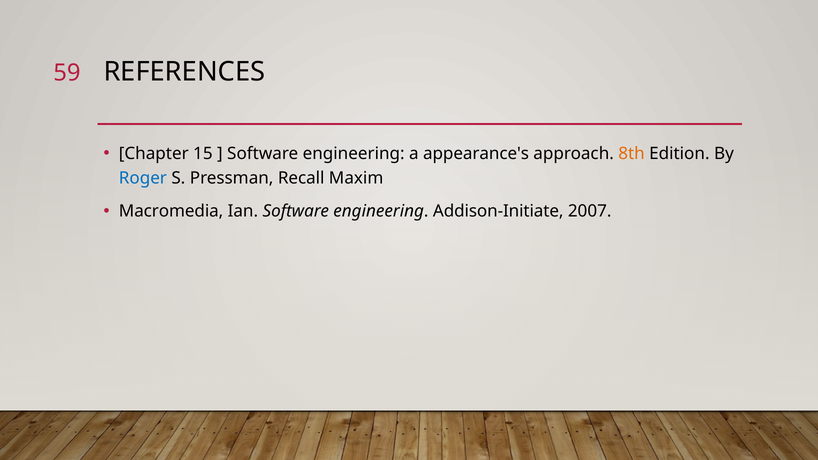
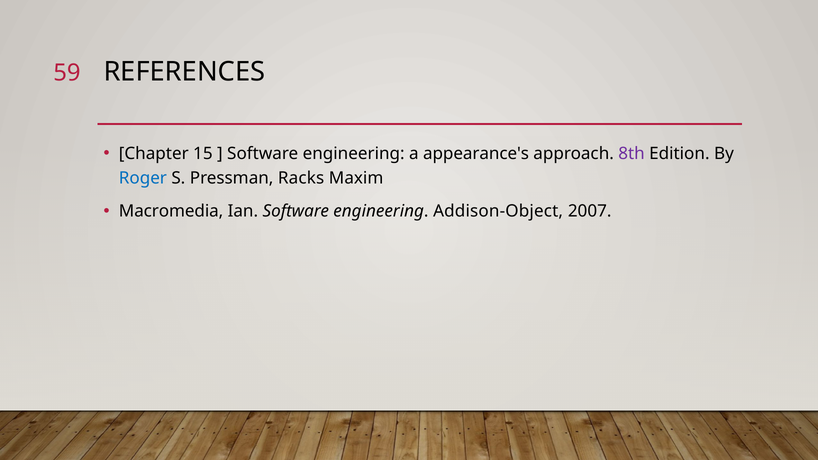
8th colour: orange -> purple
Recall: Recall -> Racks
Addison-Initiate: Addison-Initiate -> Addison-Object
